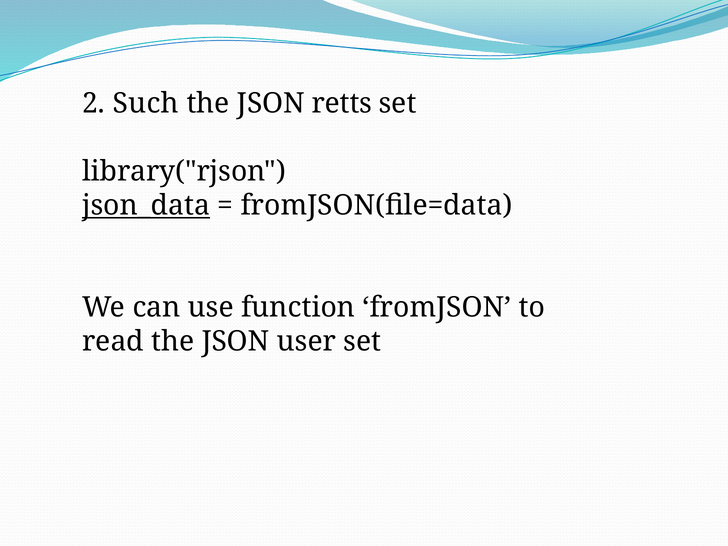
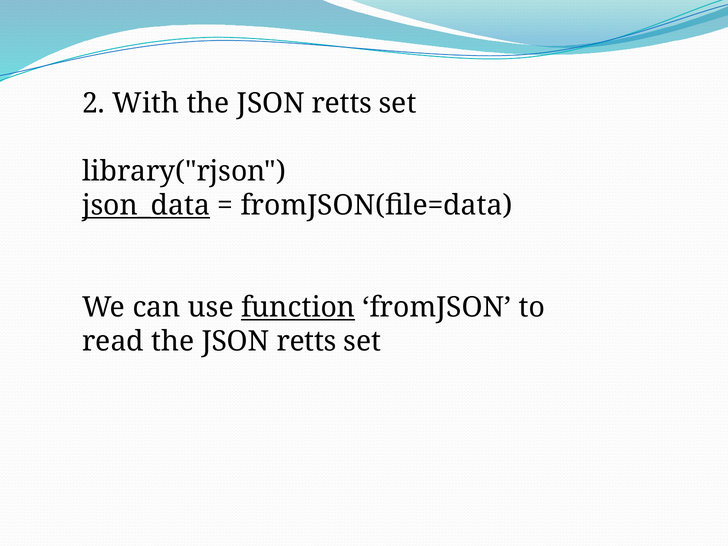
Such: Such -> With
function underline: none -> present
read the JSON user: user -> retts
